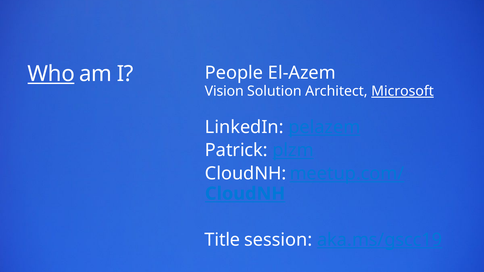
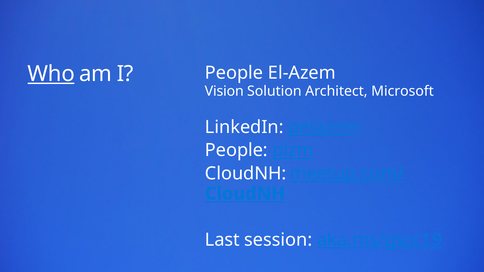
Microsoft underline: present -> none
Patrick at (236, 150): Patrick -> People
Title: Title -> Last
